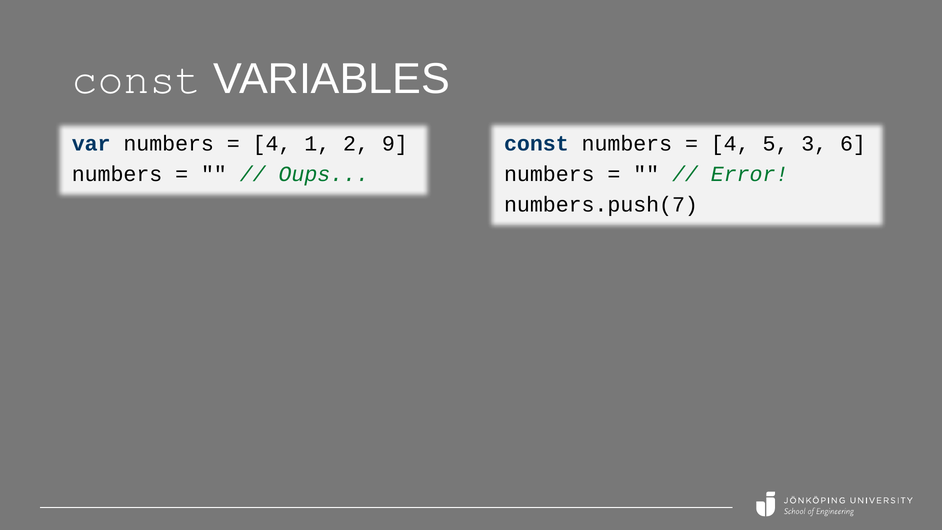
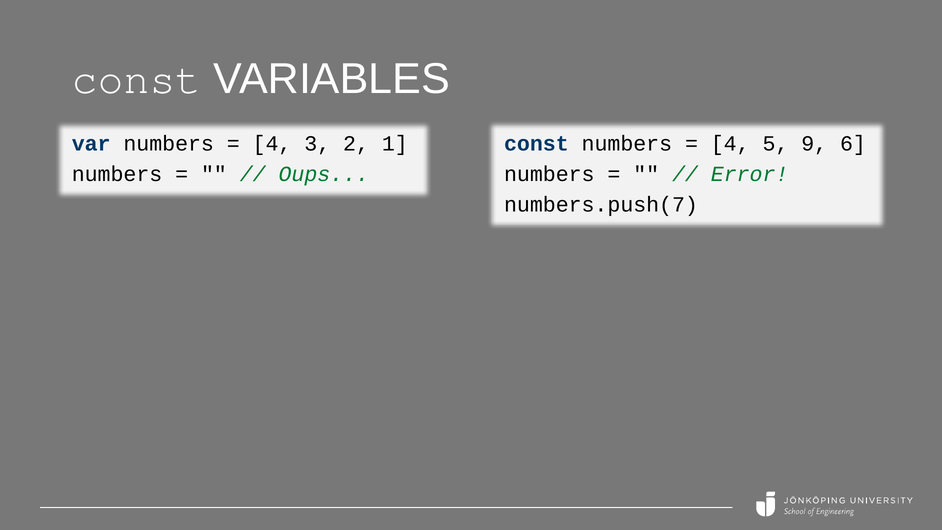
1: 1 -> 3
9: 9 -> 1
3: 3 -> 9
